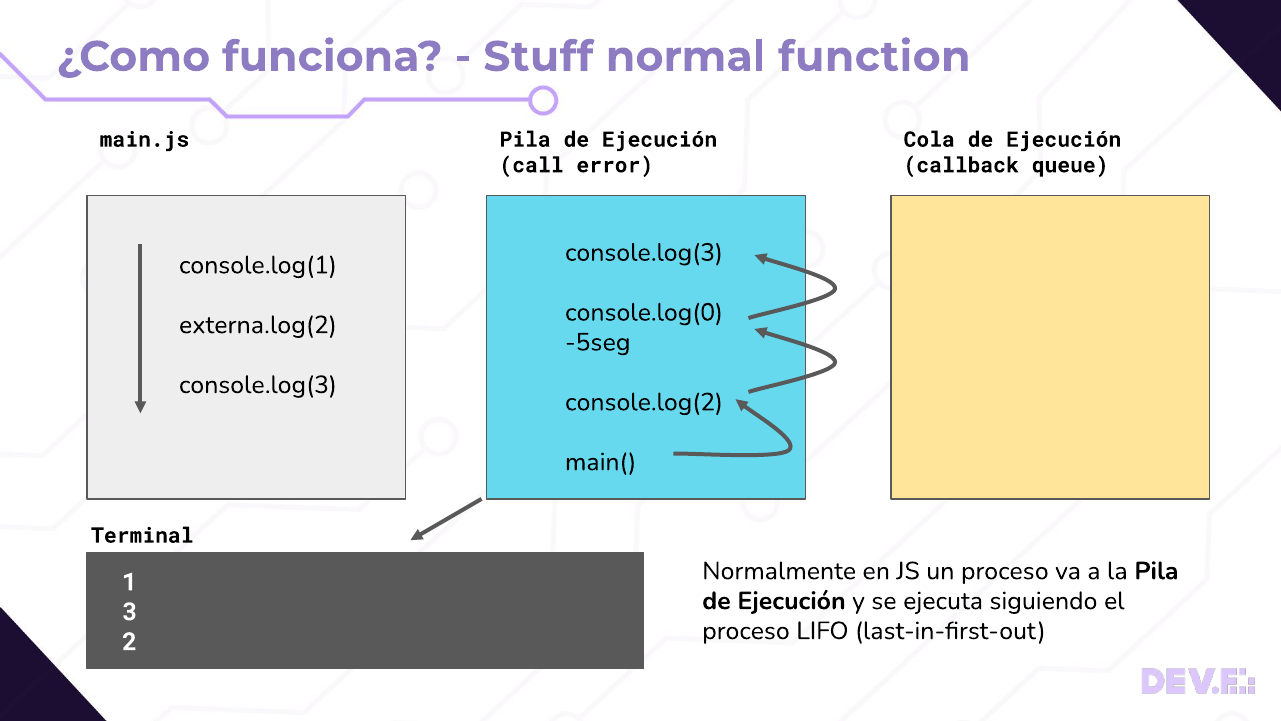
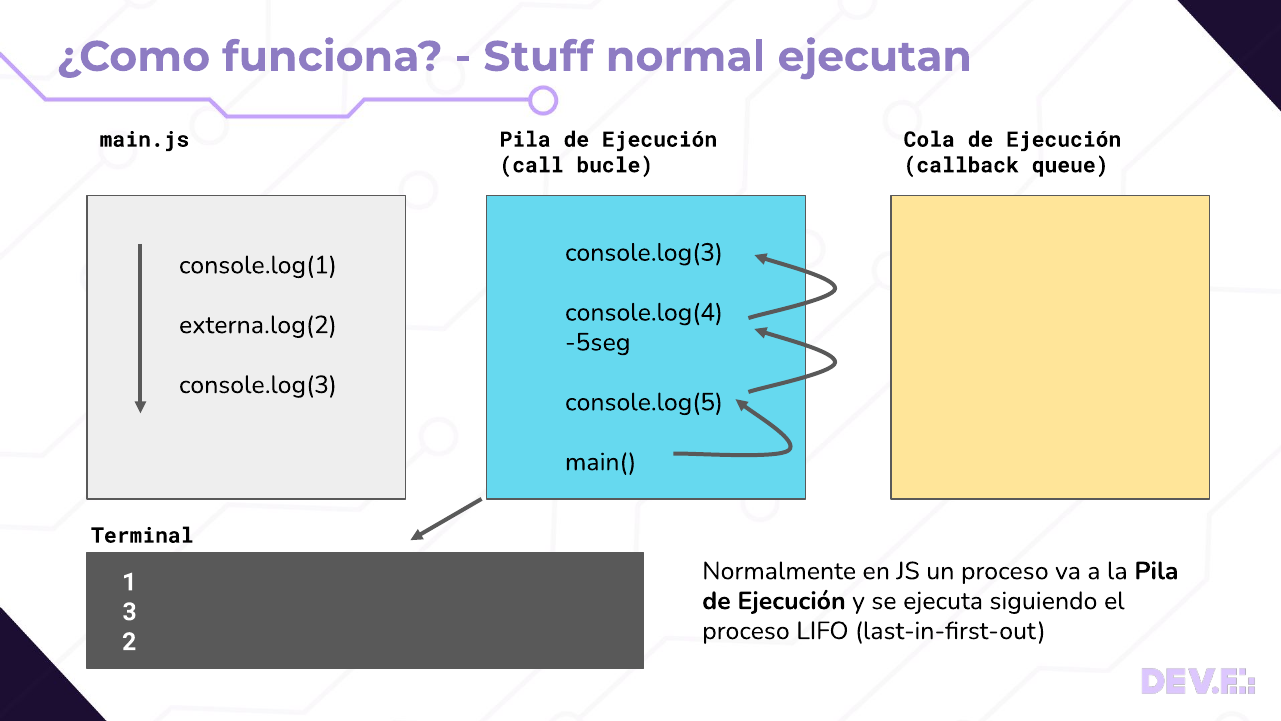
function: function -> ejecutan
error: error -> bucle
console.log(0: console.log(0 -> console.log(4
console.log(2: console.log(2 -> console.log(5
